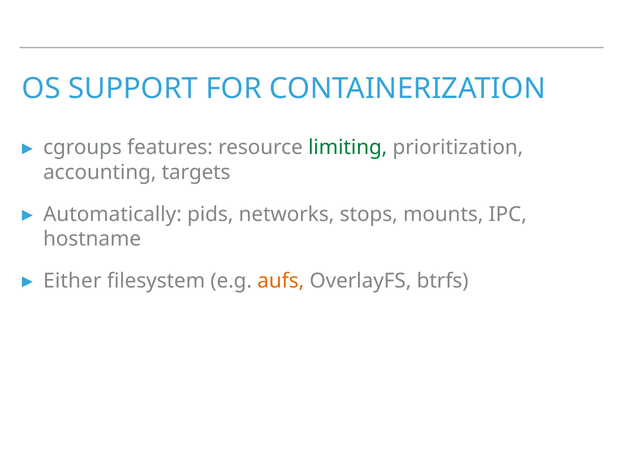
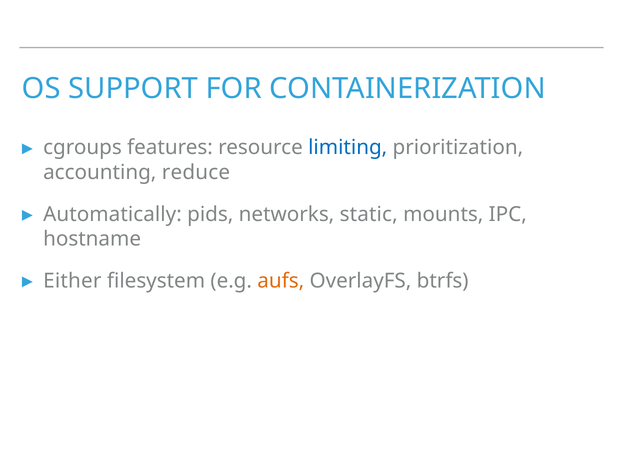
limiting colour: green -> blue
targets: targets -> reduce
stops: stops -> static
